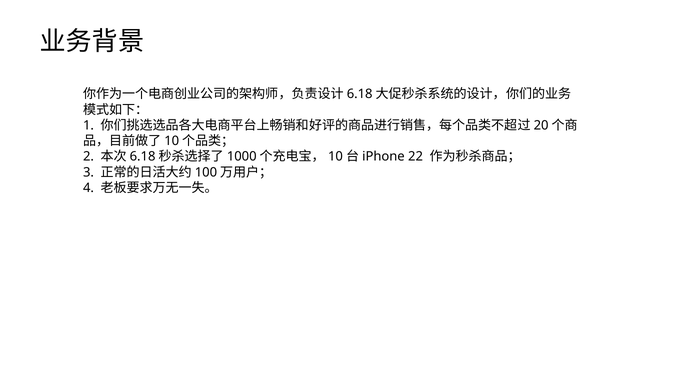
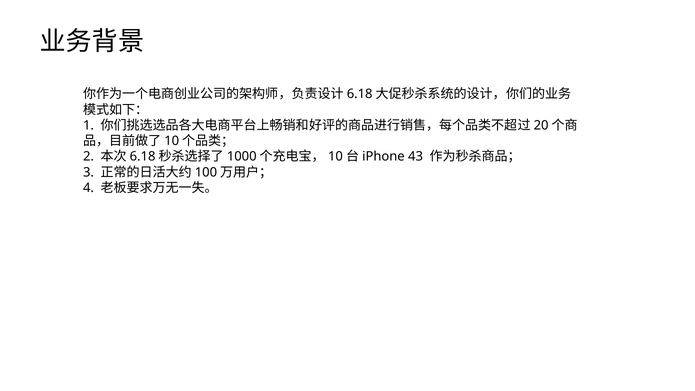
22: 22 -> 43
